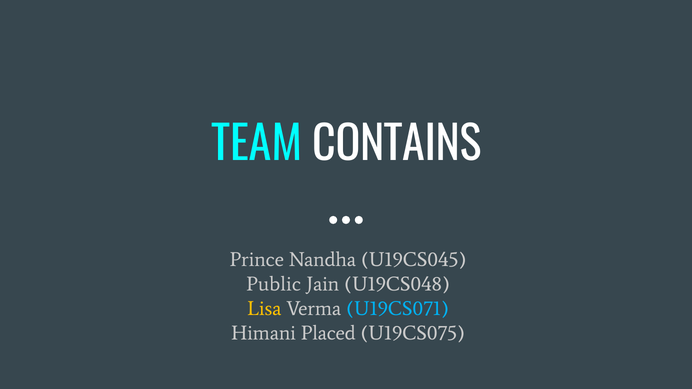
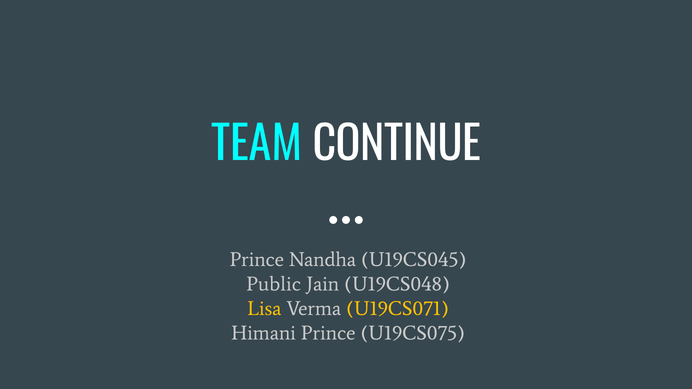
CONTAINS: CONTAINS -> CONTINUE
U19CS071 colour: light blue -> yellow
Himani Placed: Placed -> Prince
